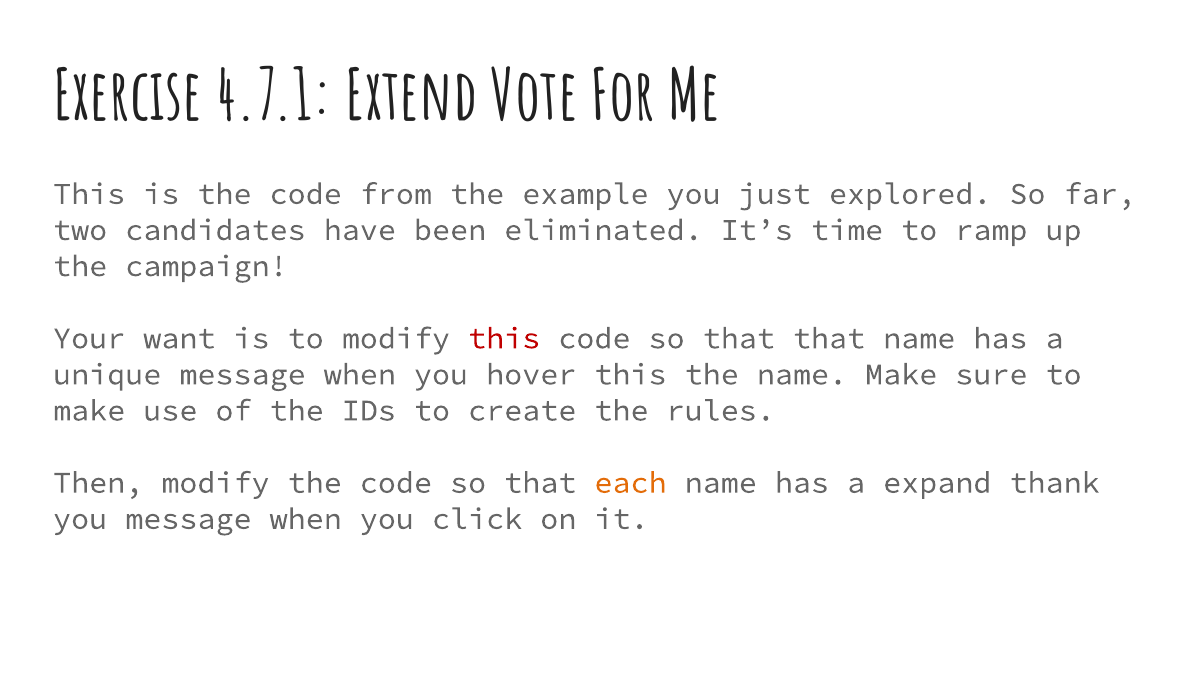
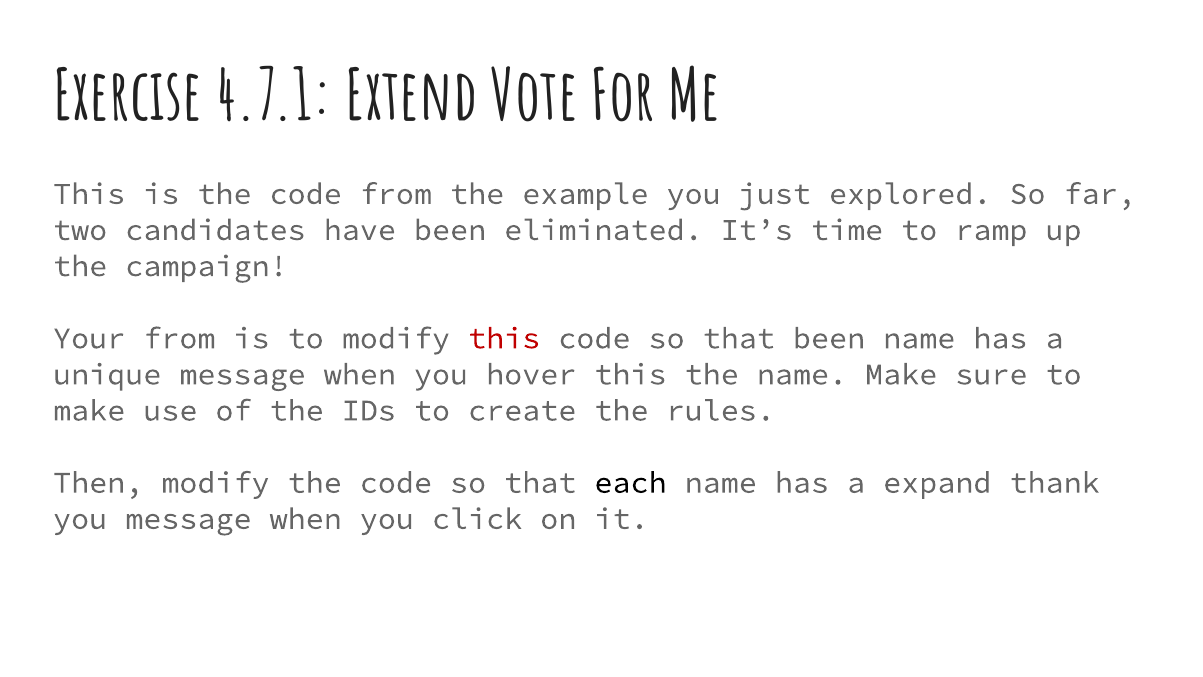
Your want: want -> from
that that: that -> been
each colour: orange -> black
